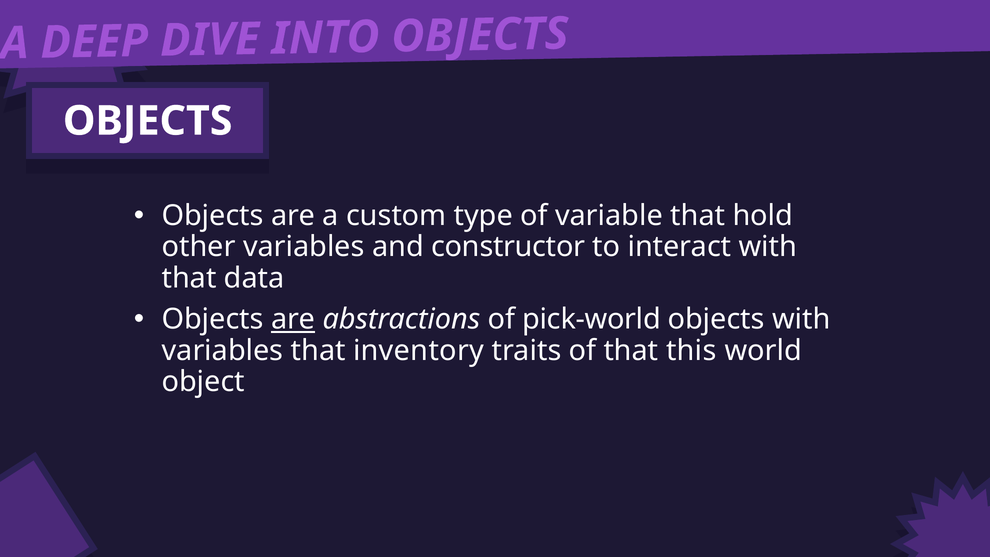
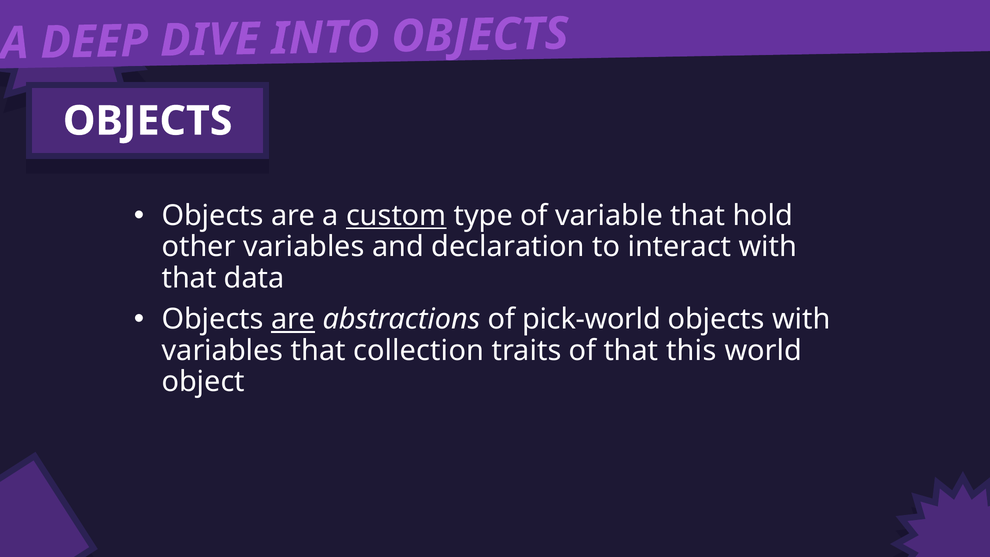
custom underline: none -> present
constructor: constructor -> declaration
inventory: inventory -> collection
